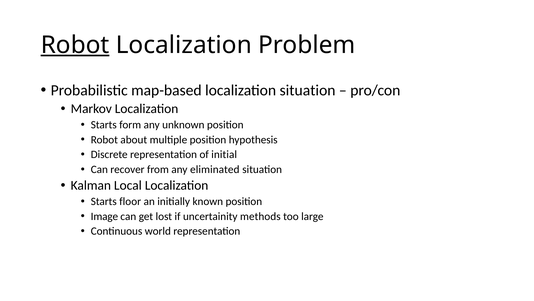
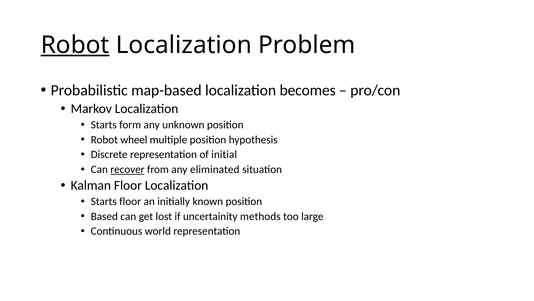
localization situation: situation -> becomes
about: about -> wheel
recover underline: none -> present
Kalman Local: Local -> Floor
Image: Image -> Based
